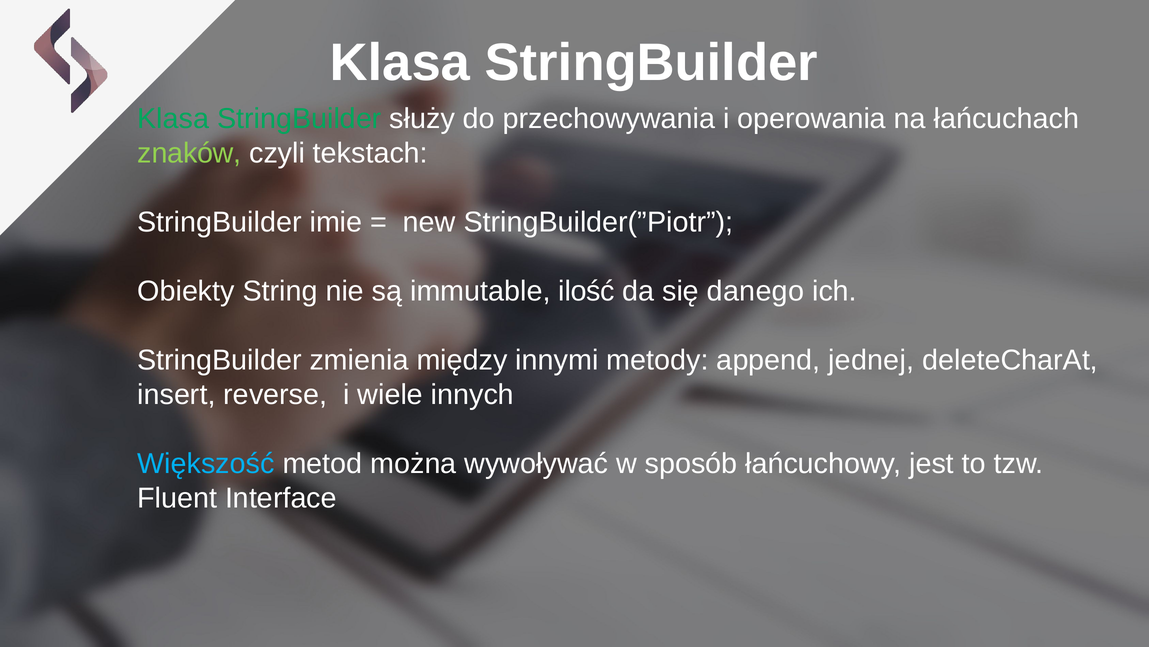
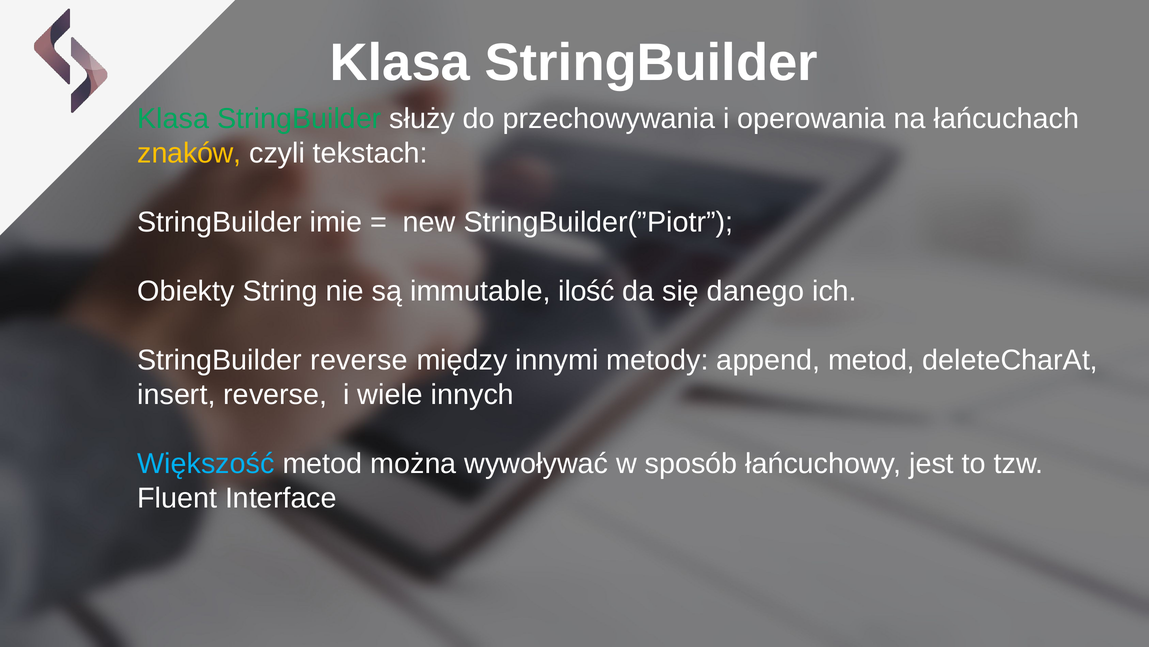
znaków colour: light green -> yellow
StringBuilder zmienia: zmienia -> reverse
append jednej: jednej -> metod
